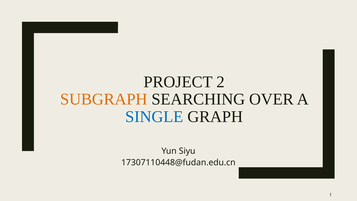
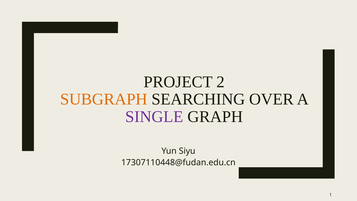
SINGLE colour: blue -> purple
